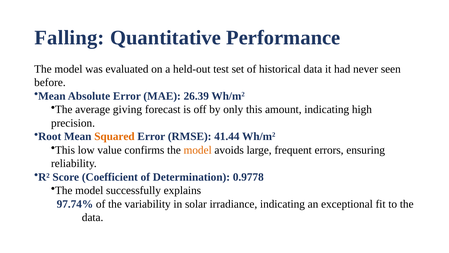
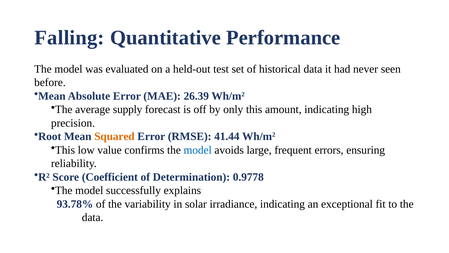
giving: giving -> supply
model at (198, 150) colour: orange -> blue
97.74%: 97.74% -> 93.78%
